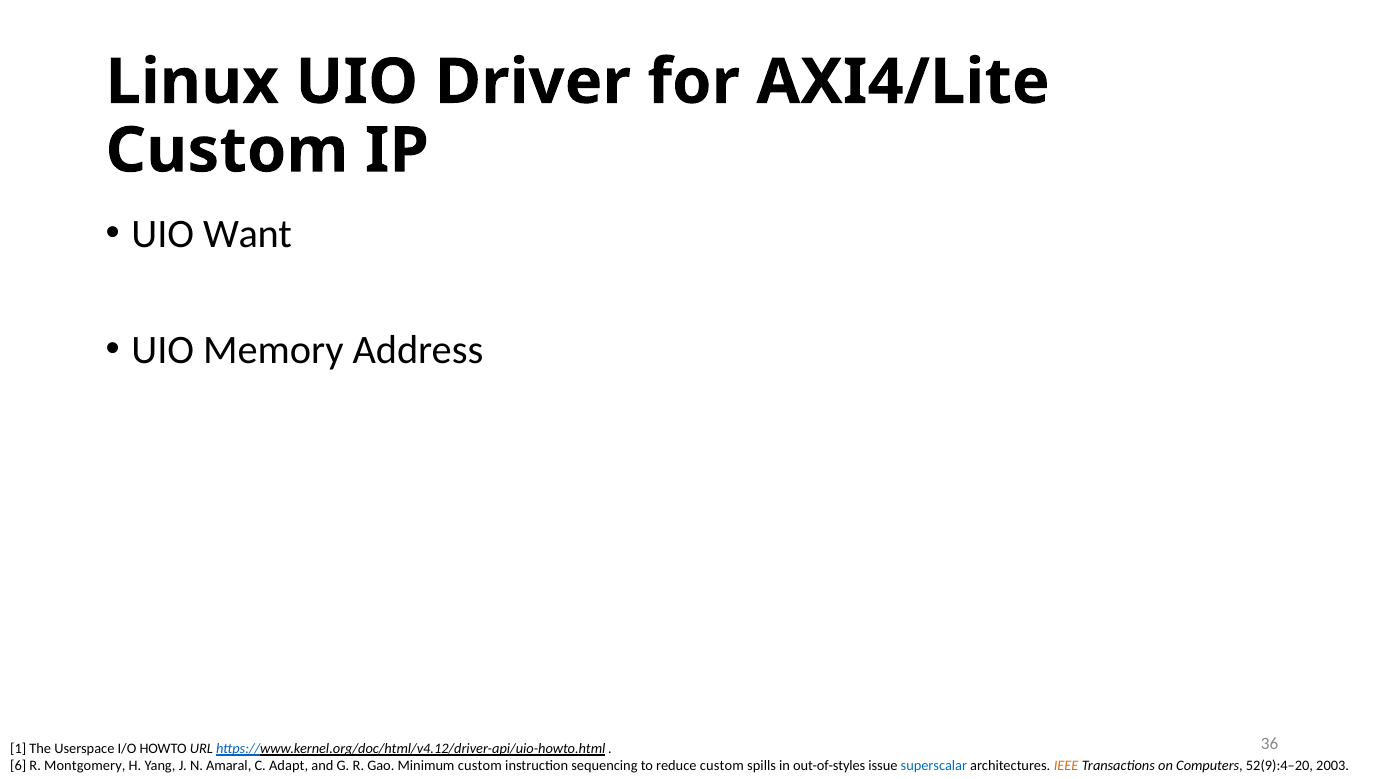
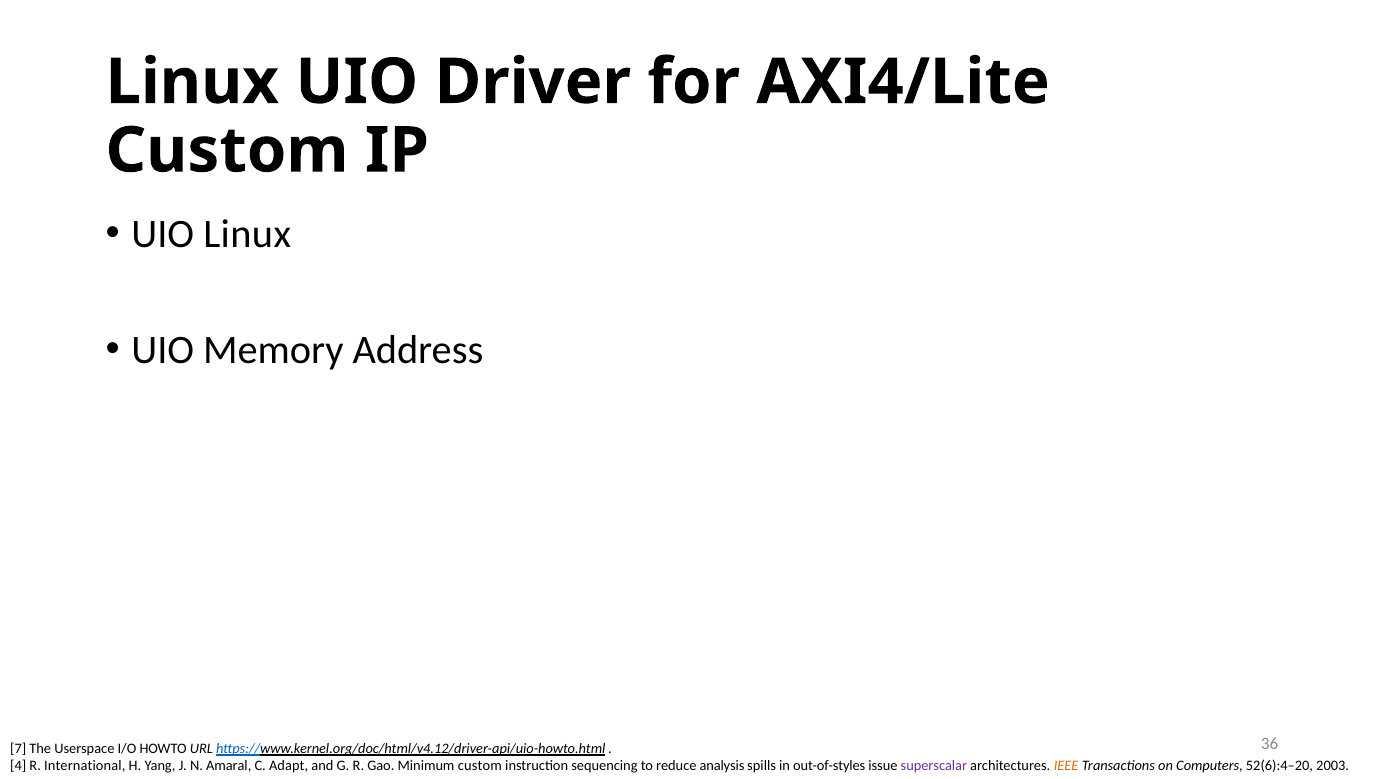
UIO Want: Want -> Linux
1: 1 -> 7
6: 6 -> 4
Montgomery: Montgomery -> International
reduce custom: custom -> analysis
superscalar colour: blue -> purple
52(9):4–20: 52(9):4–20 -> 52(6):4–20
